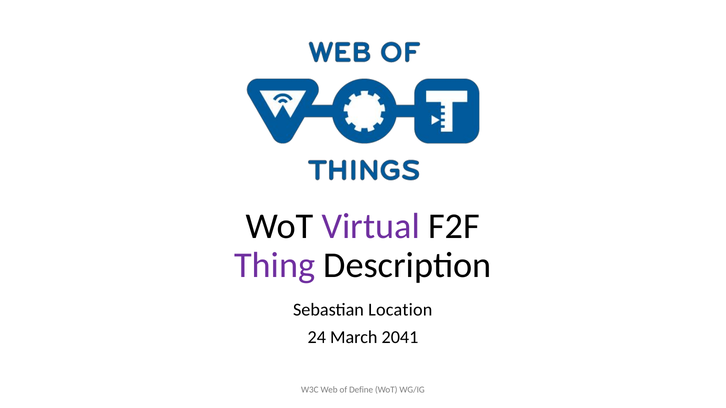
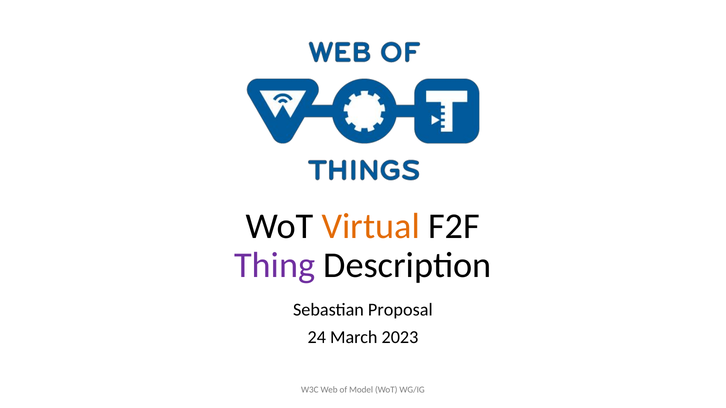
Virtual colour: purple -> orange
Location: Location -> Proposal
2041: 2041 -> 2023
Define: Define -> Model
